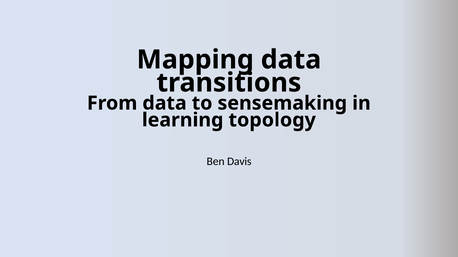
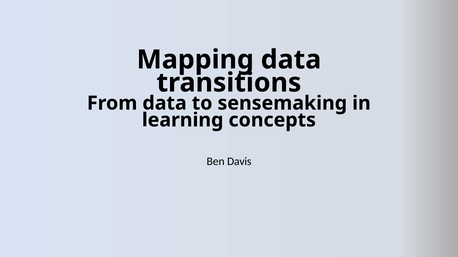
topology: topology -> concepts
